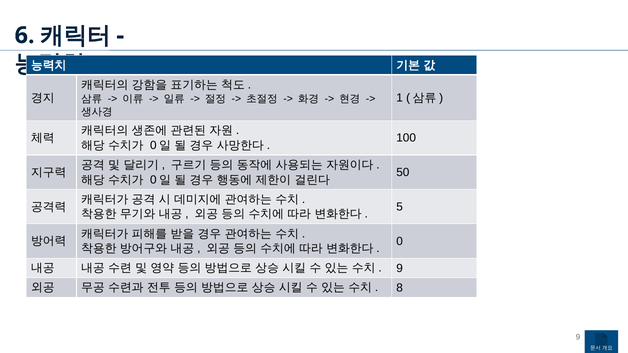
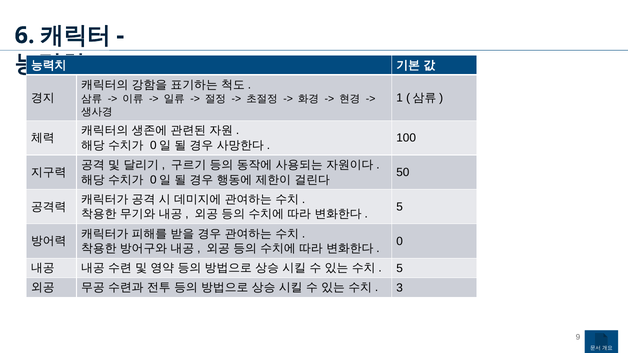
9 at (400, 268): 9 -> 5
8: 8 -> 3
